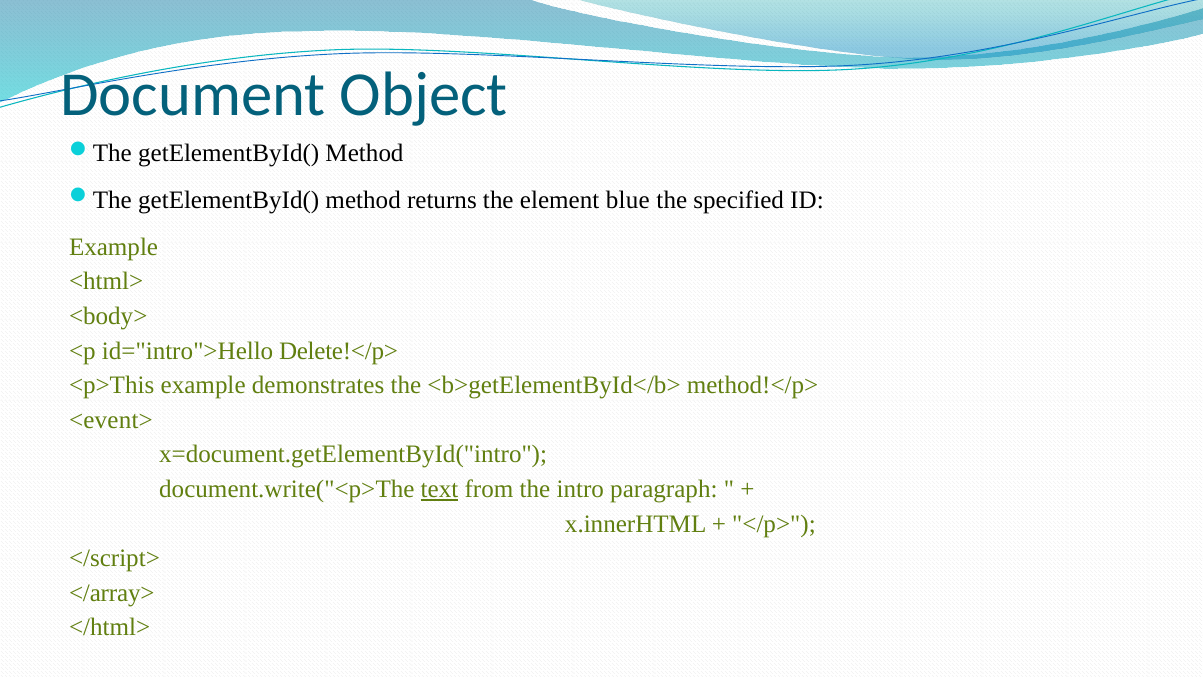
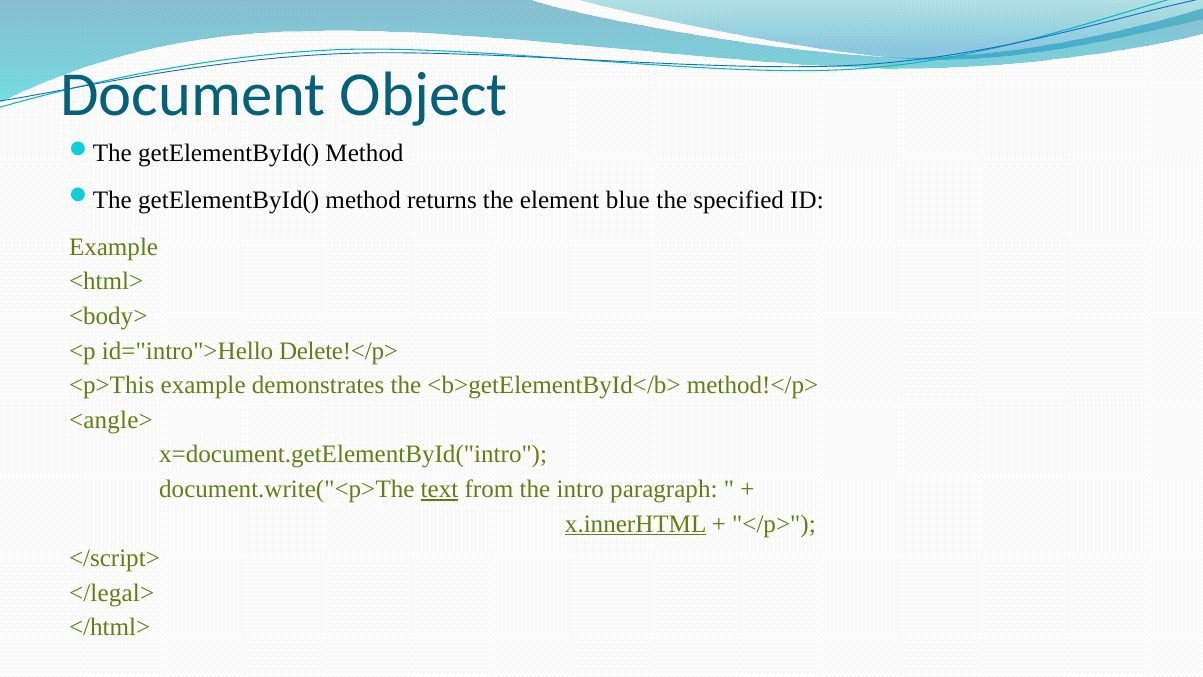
<event>: <event> -> <angle>
x.innerHTML underline: none -> present
</array>: </array> -> </legal>
